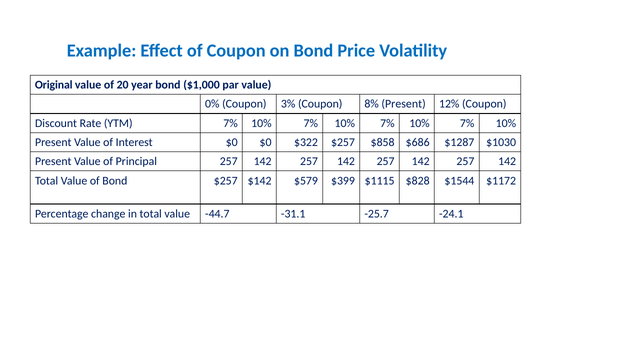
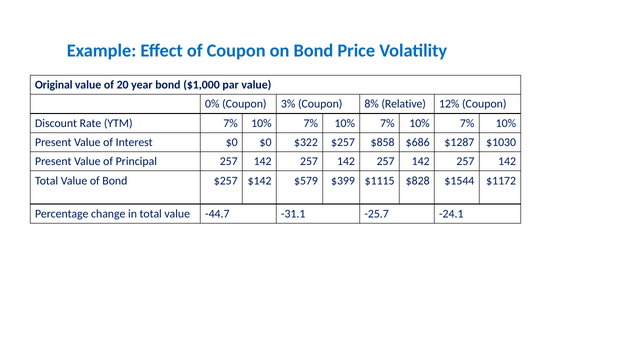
8% Present: Present -> Relative
